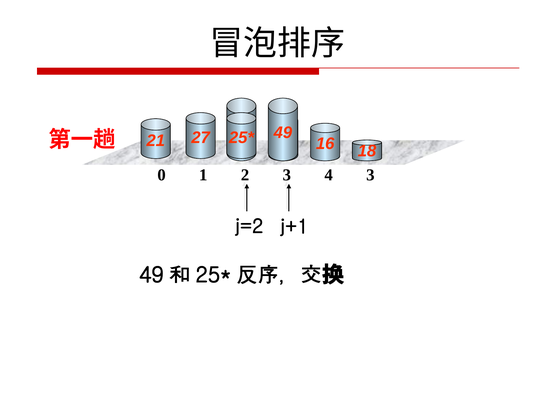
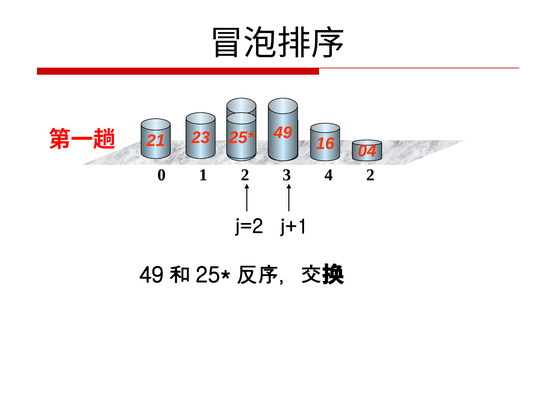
18: 18 -> 04
27: 27 -> 23
4 3: 3 -> 2
